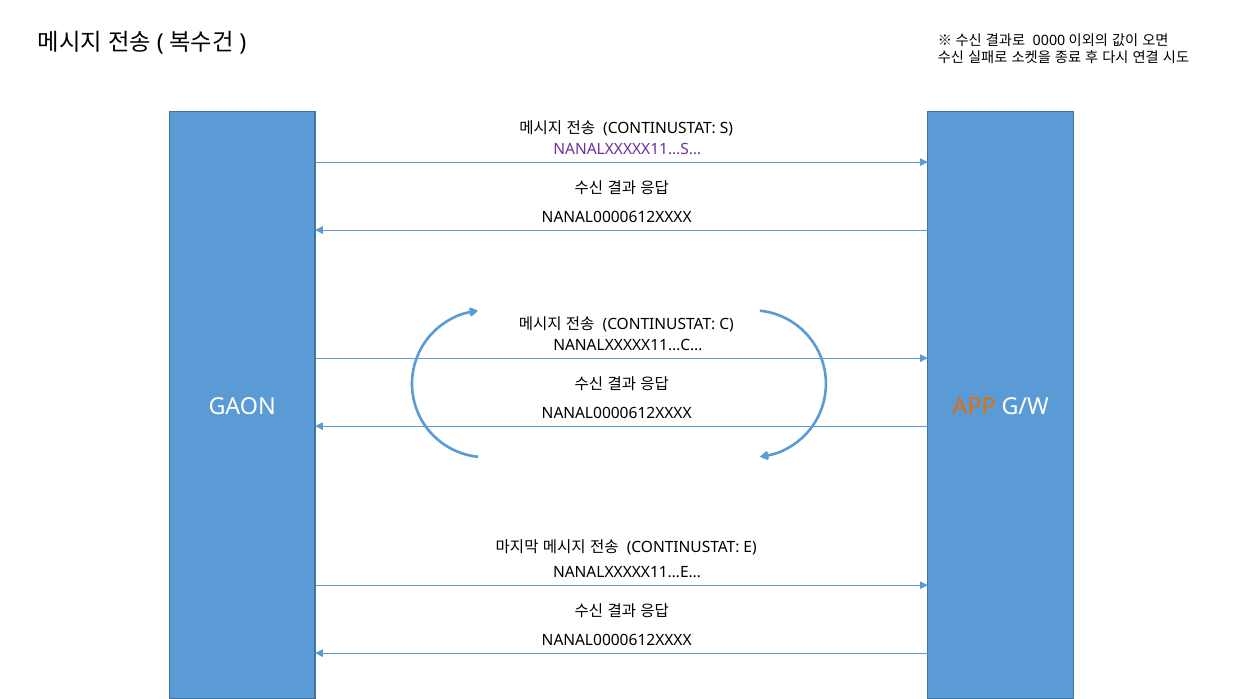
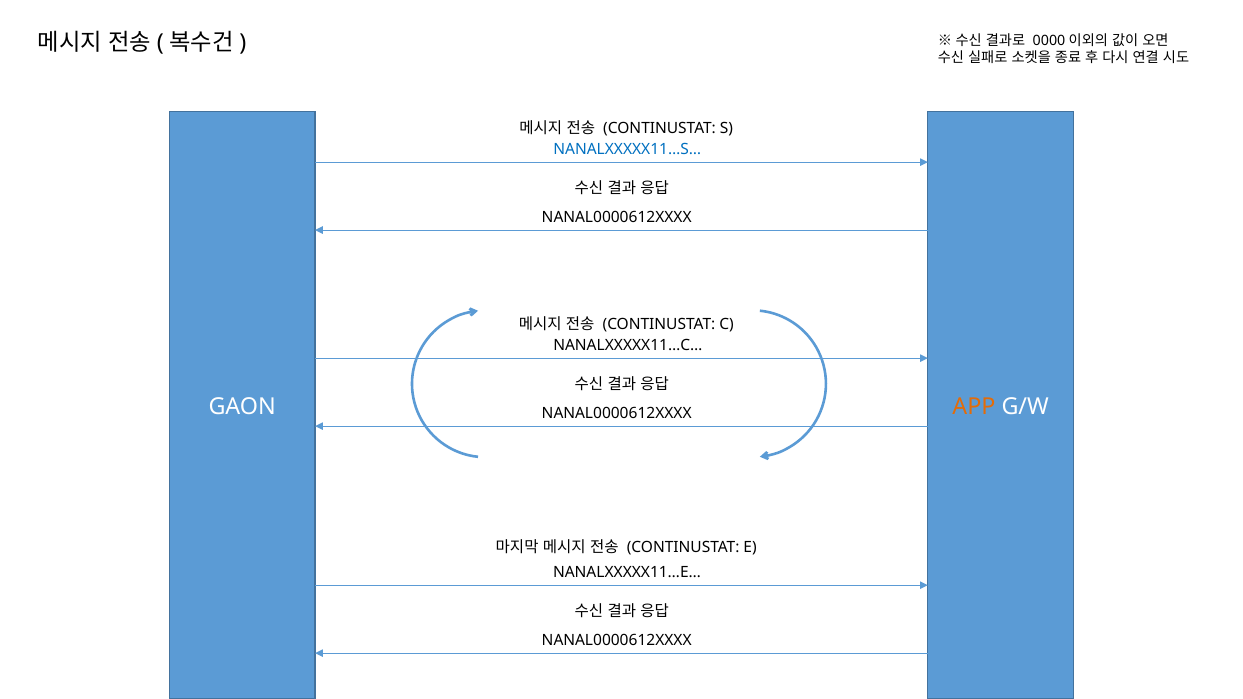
NANALXXXXX11…S… colour: purple -> blue
